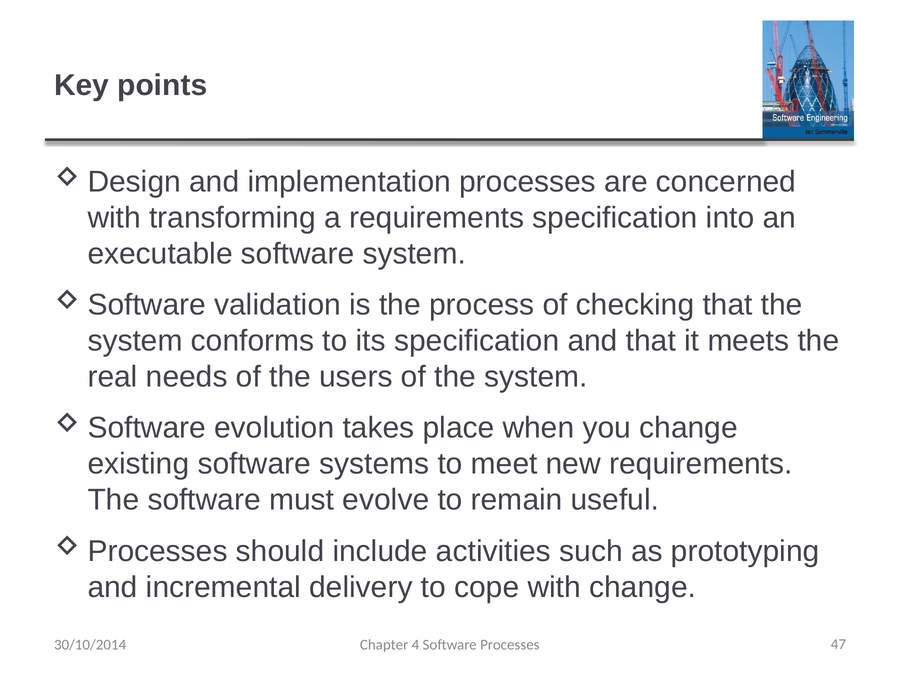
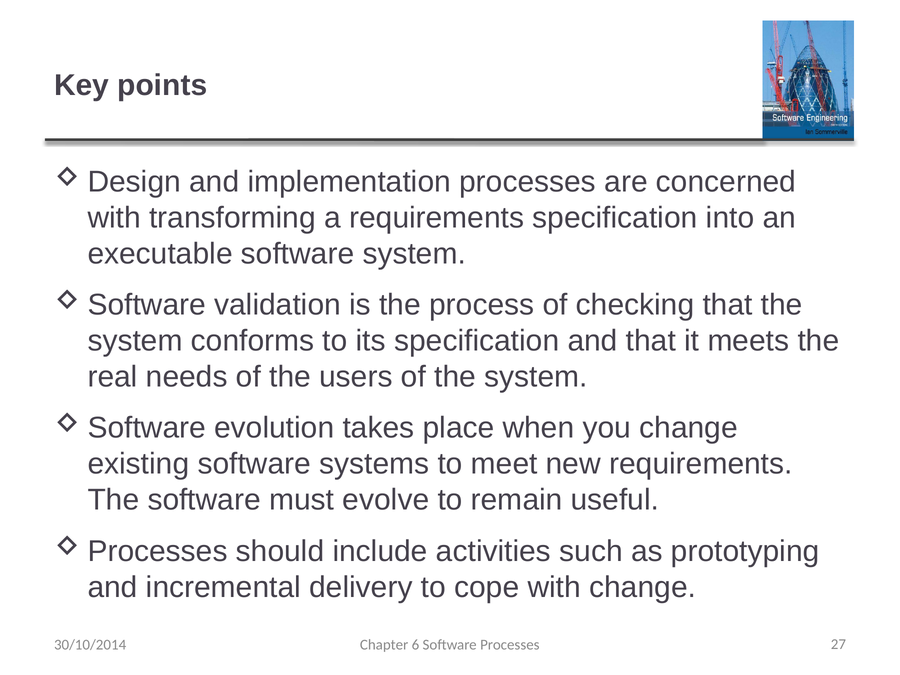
4: 4 -> 6
47: 47 -> 27
